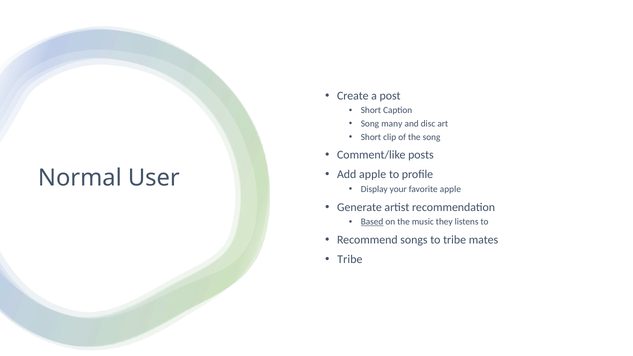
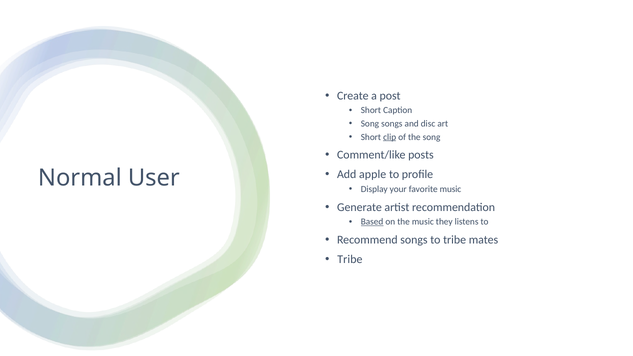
Song many: many -> songs
clip underline: none -> present
favorite apple: apple -> music
